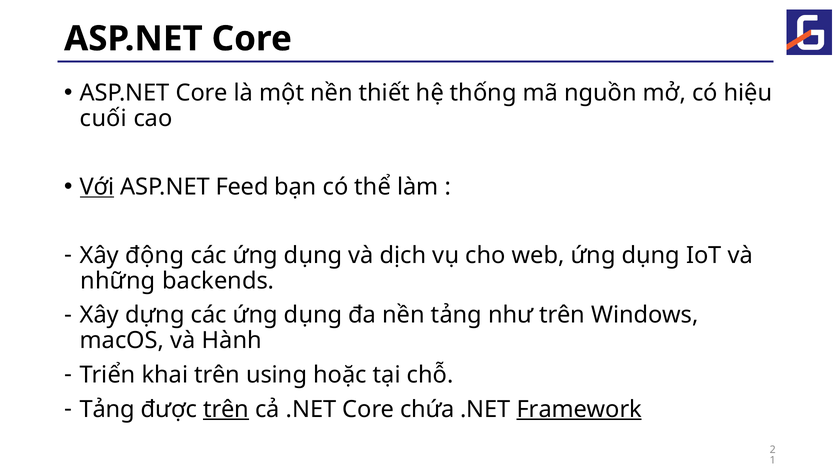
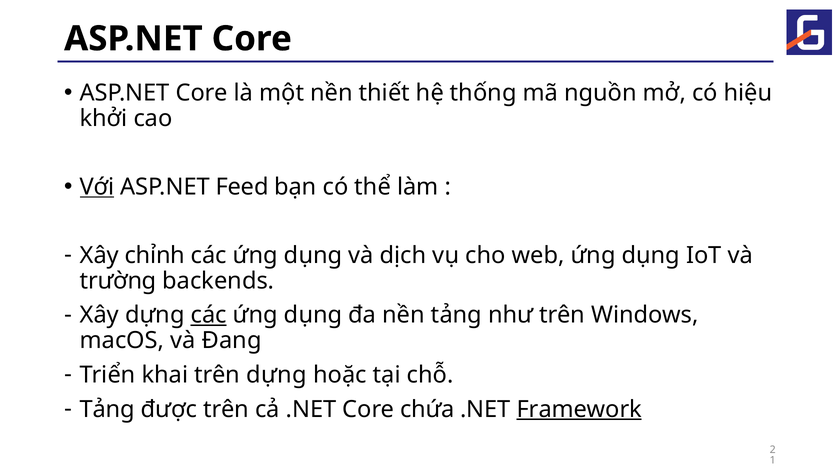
cuối: cuối -> khởi
động: động -> chỉnh
những: những -> trường
các at (209, 316) underline: none -> present
Hành: Hành -> Đang
trên using: using -> dựng
trên at (226, 410) underline: present -> none
